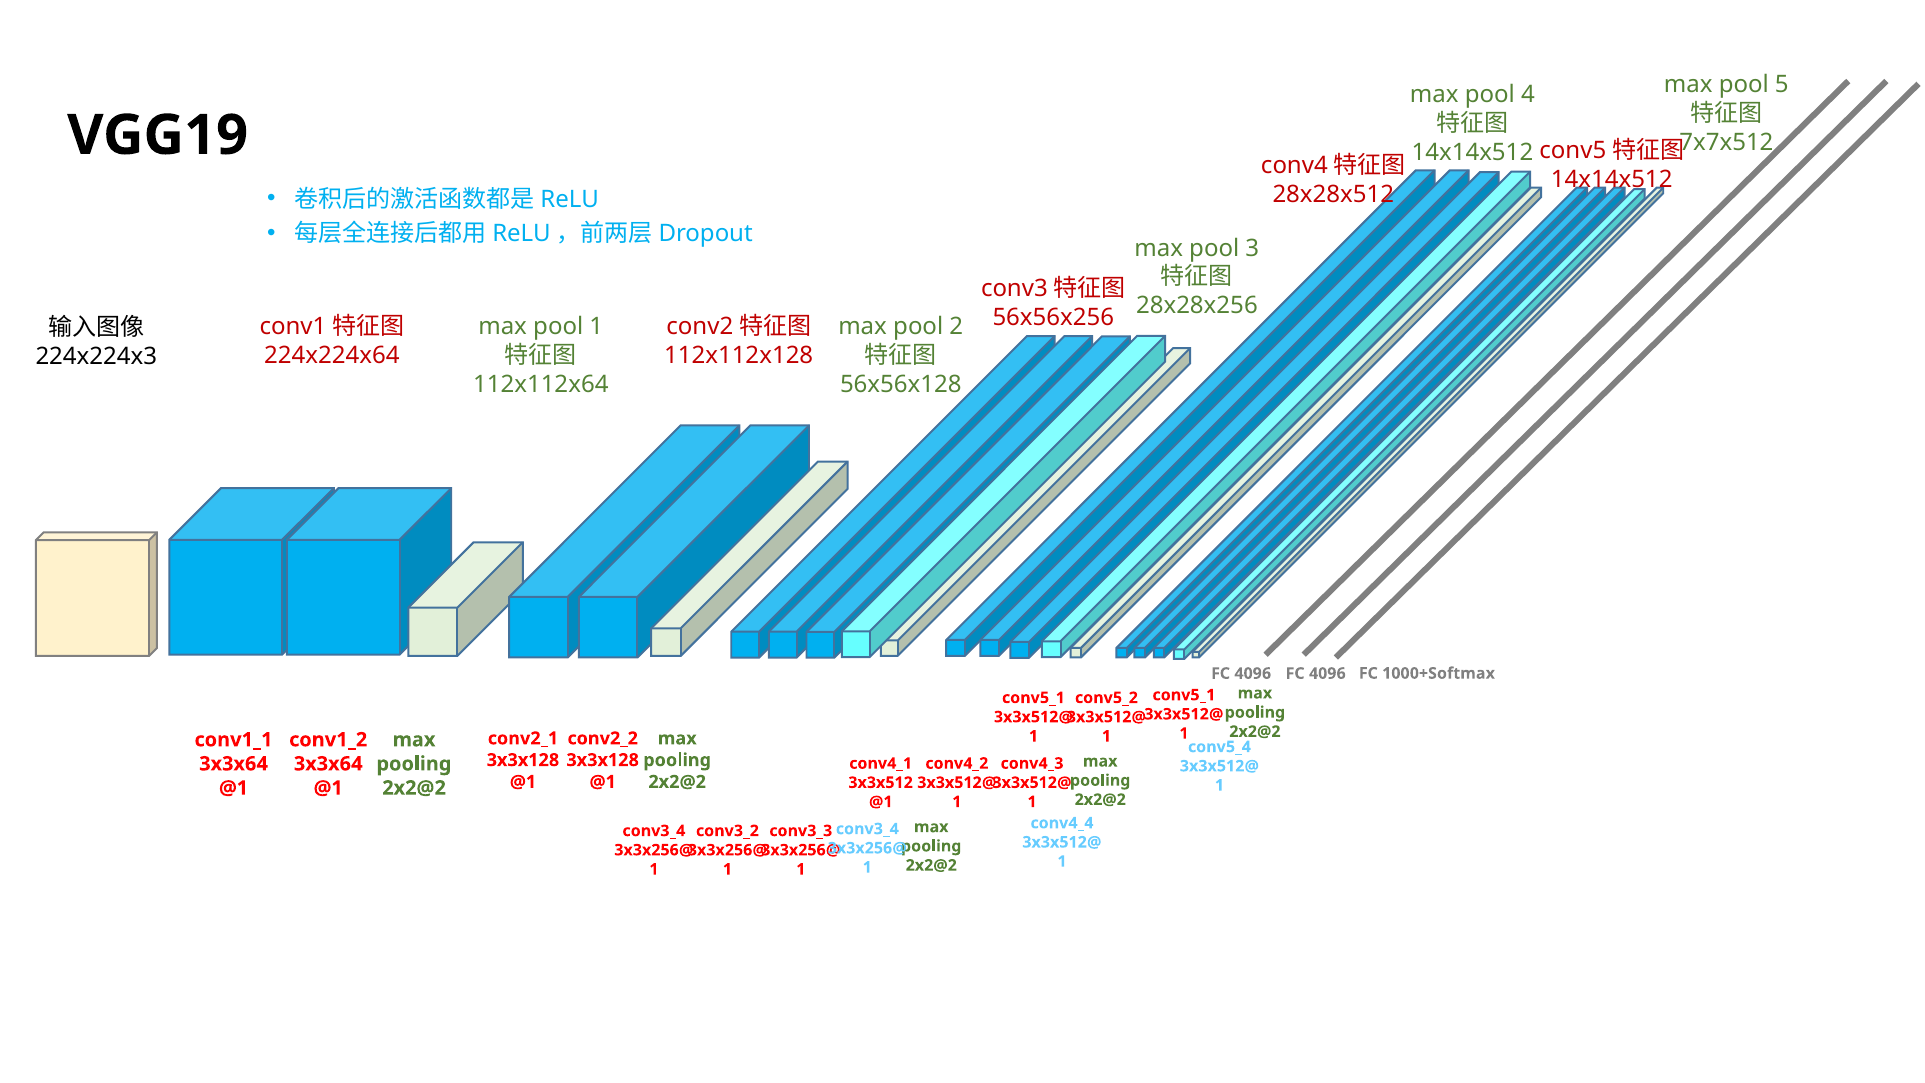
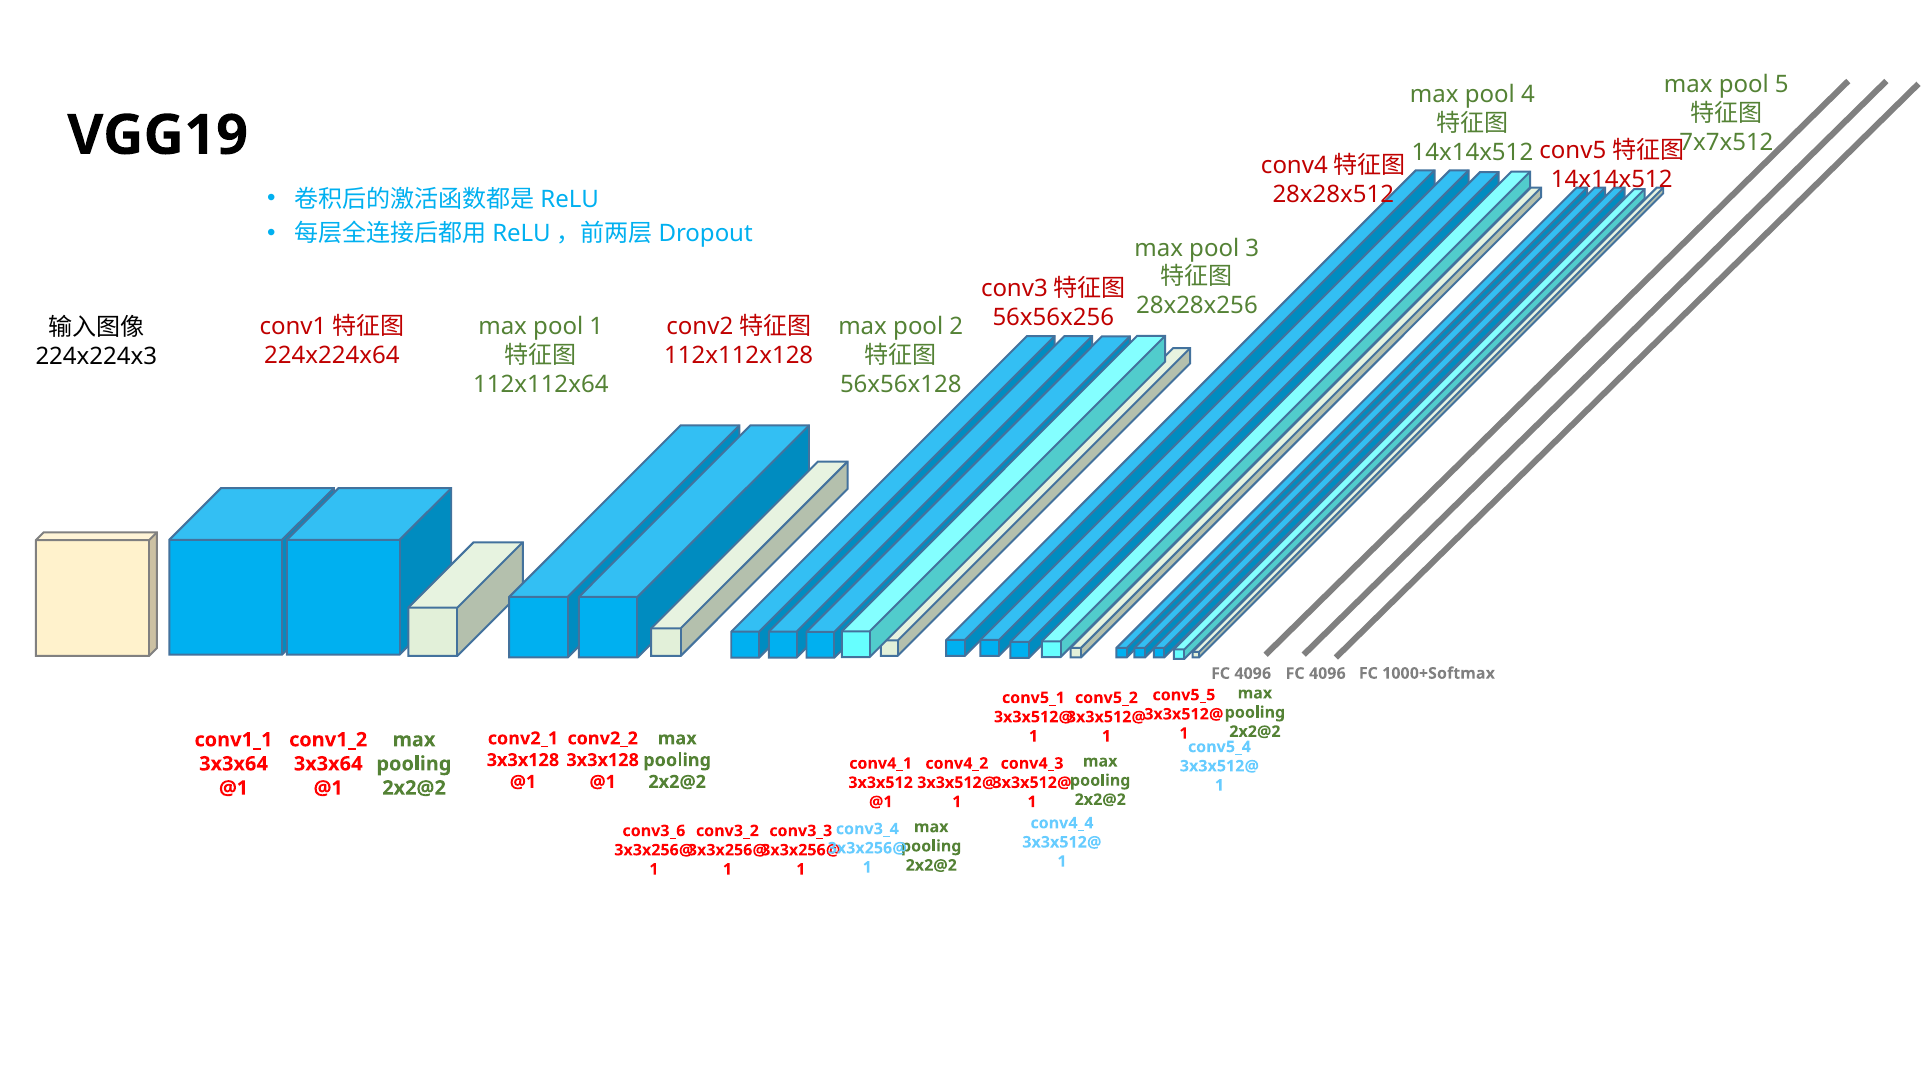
conv5_1 at (1184, 695): conv5_1 -> conv5_5
conv3_4 at (654, 831): conv3_4 -> conv3_6
